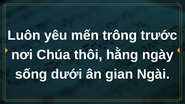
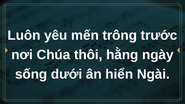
gian: gian -> hiển
